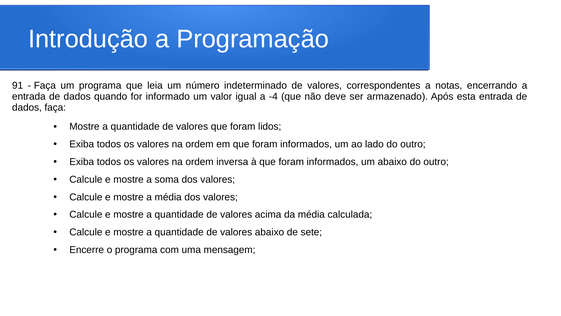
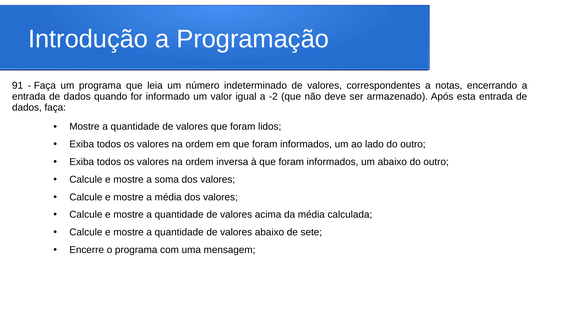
-4: -4 -> -2
